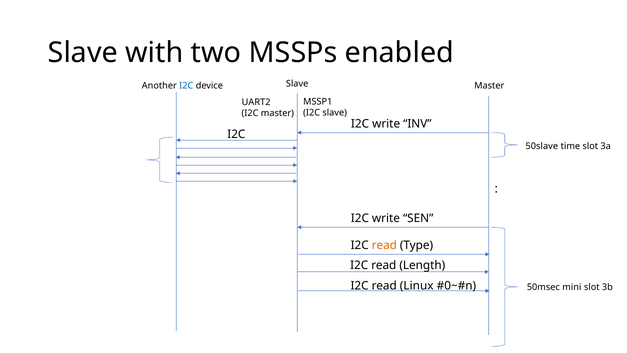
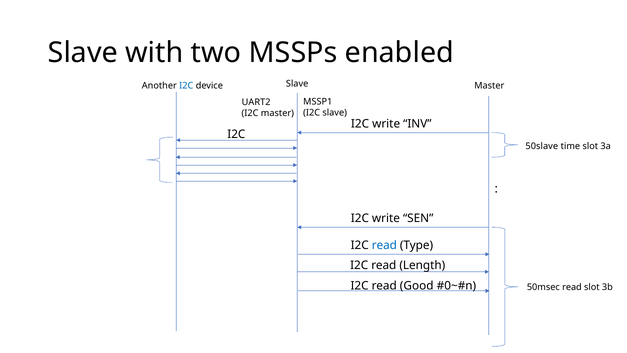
read at (384, 245) colour: orange -> blue
Linux: Linux -> Good
50msec mini: mini -> read
